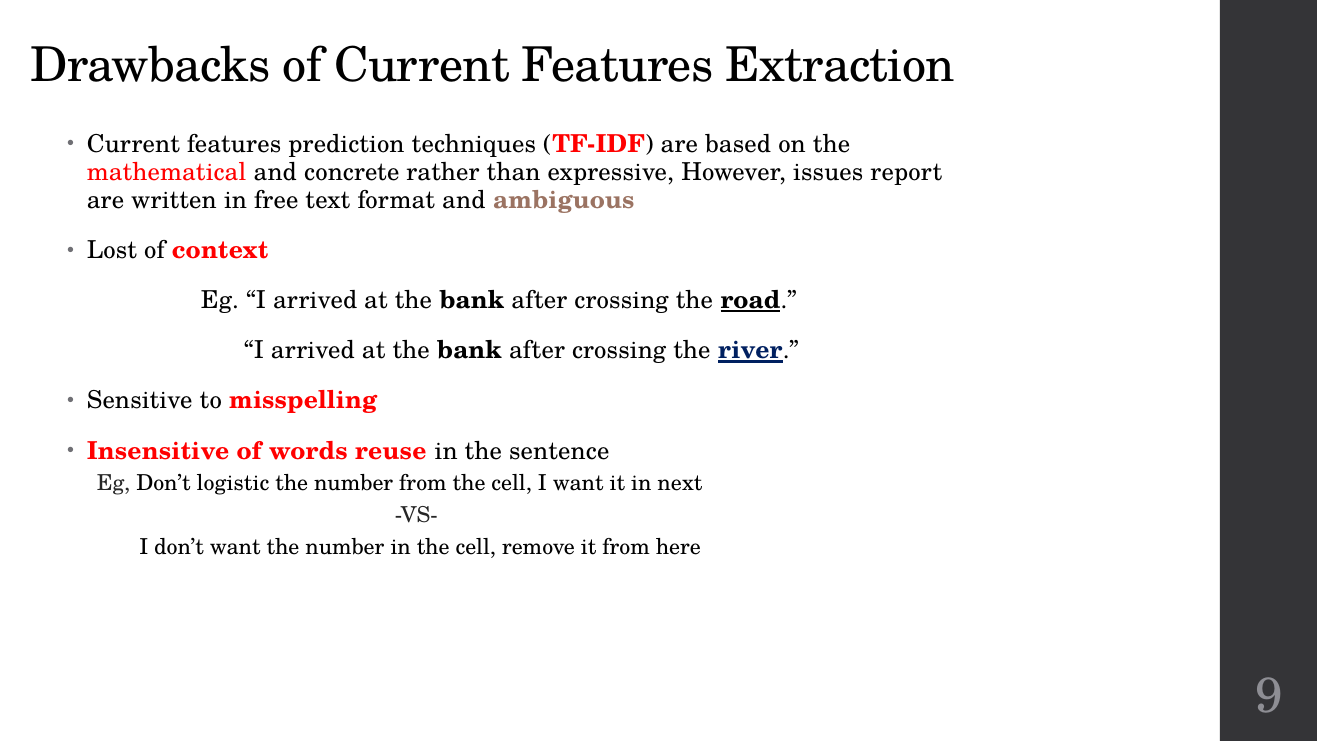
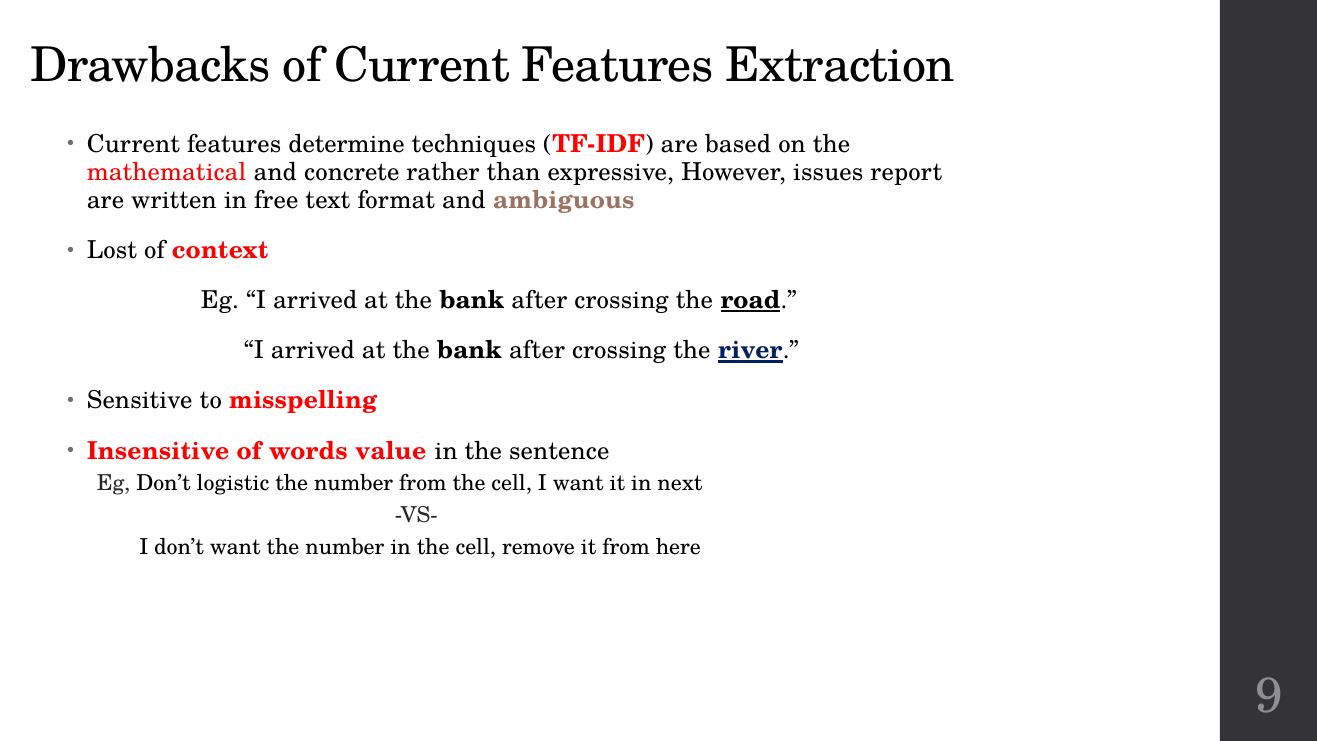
prediction: prediction -> determine
reuse: reuse -> value
